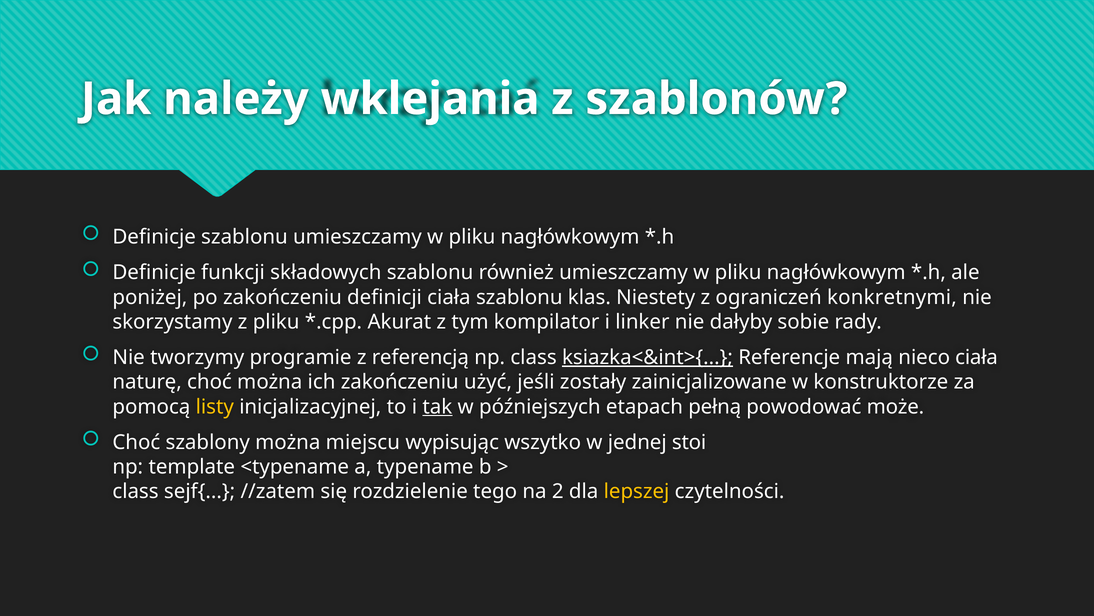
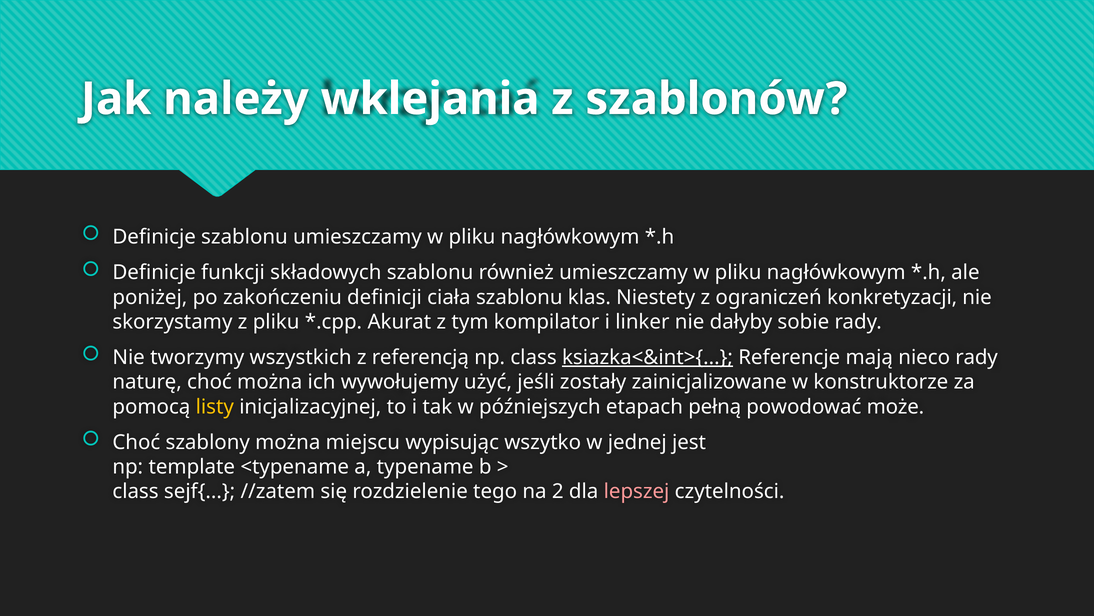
konkretnymi: konkretnymi -> konkretyzacji
programie: programie -> wszystkich
nieco ciała: ciała -> rady
ich zakończeniu: zakończeniu -> wywołujemy
tak underline: present -> none
stoi: stoi -> jest
lepszej colour: yellow -> pink
